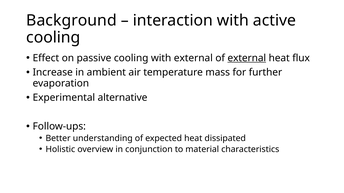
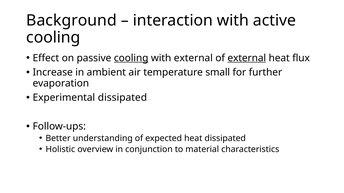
cooling at (131, 58) underline: none -> present
mass: mass -> small
Experimental alternative: alternative -> dissipated
